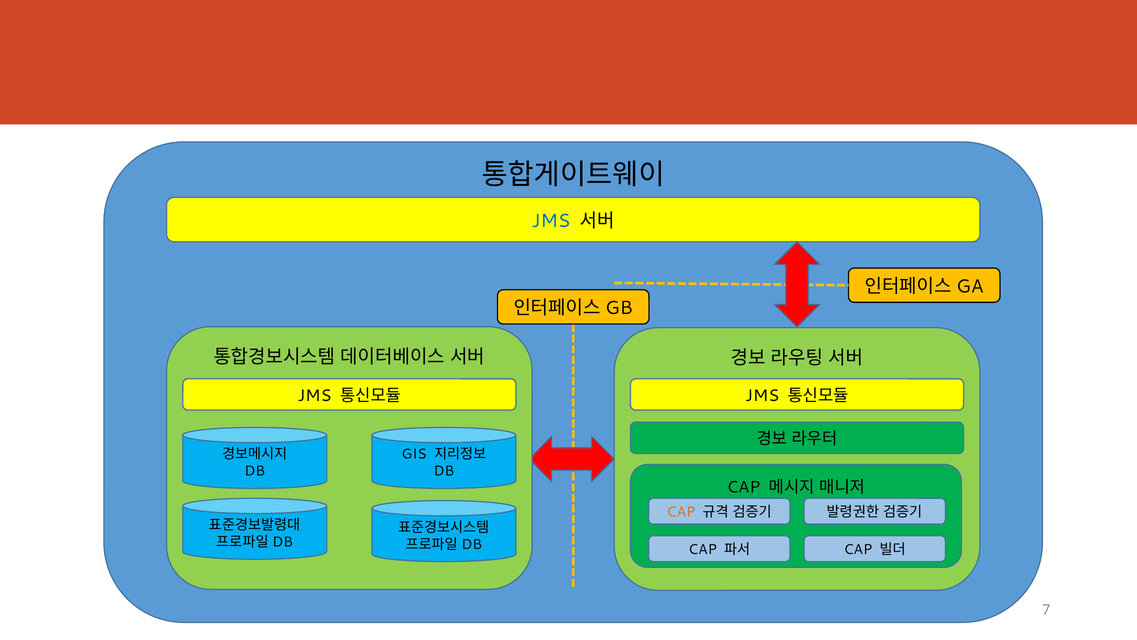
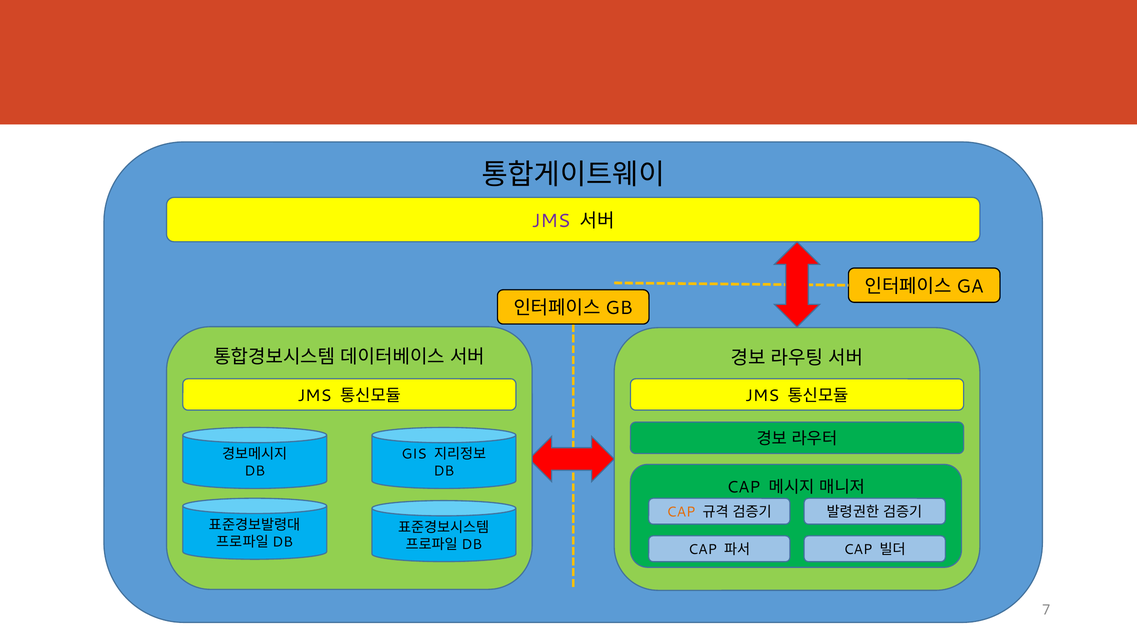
JMS at (551, 221) colour: blue -> purple
